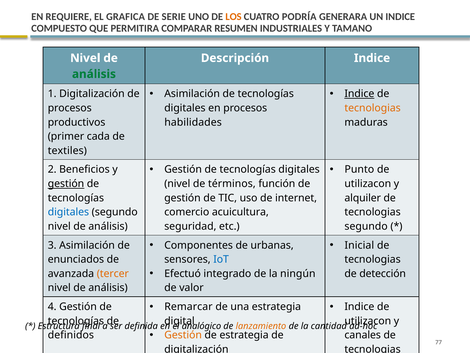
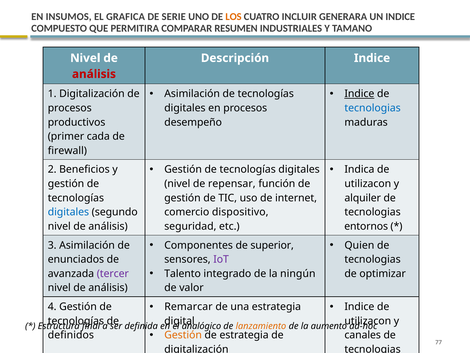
REQUIERE: REQUIERE -> INSUMOS
PODRÍA: PODRÍA -> INCLUIR
análisis at (94, 74) colour: green -> red
tecnologias at (373, 108) colour: orange -> blue
habilidades: habilidades -> desempeño
textiles: textiles -> firewall
Punto: Punto -> Indica
gestión at (66, 183) underline: present -> none
términos: términos -> repensar
acuicultura: acuicultura -> dispositivo
segundo at (366, 226): segundo -> entornos
urbanas: urbanas -> superior
Inicial: Inicial -> Quien
IoT colour: blue -> purple
Efectuó: Efectuó -> Talento
tercer colour: orange -> purple
detección: detección -> optimizar
cantidad: cantidad -> aumento
